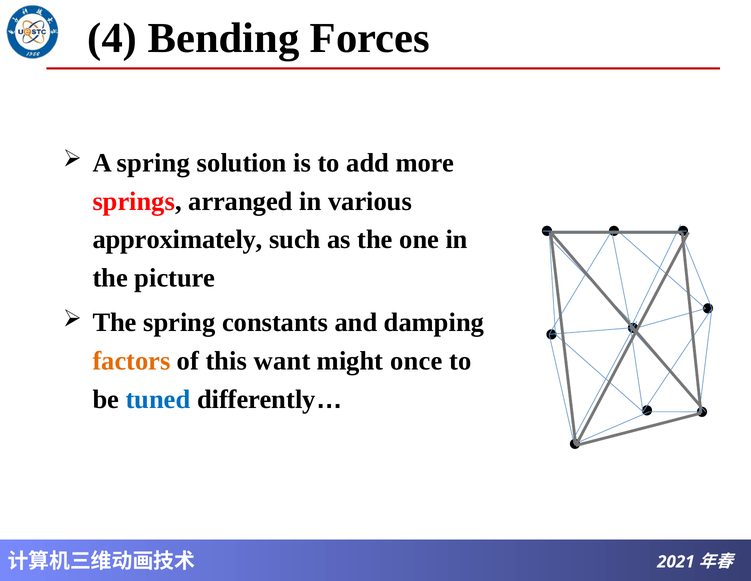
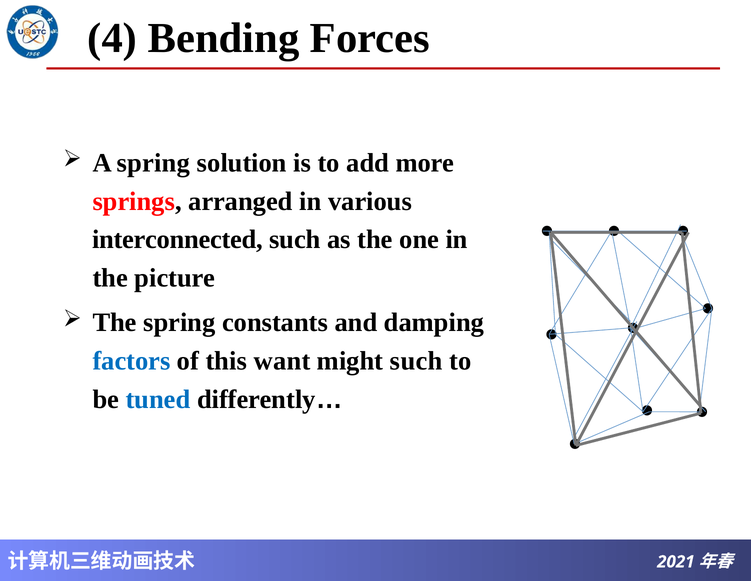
approximately: approximately -> interconnected
factors colour: orange -> blue
might once: once -> such
